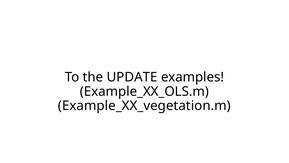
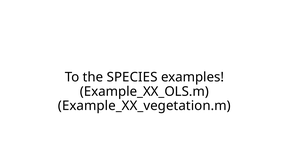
UPDATE: UPDATE -> SPECIES
